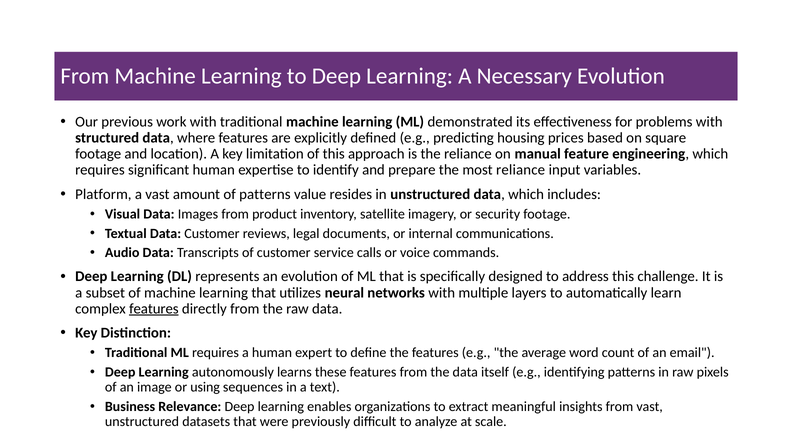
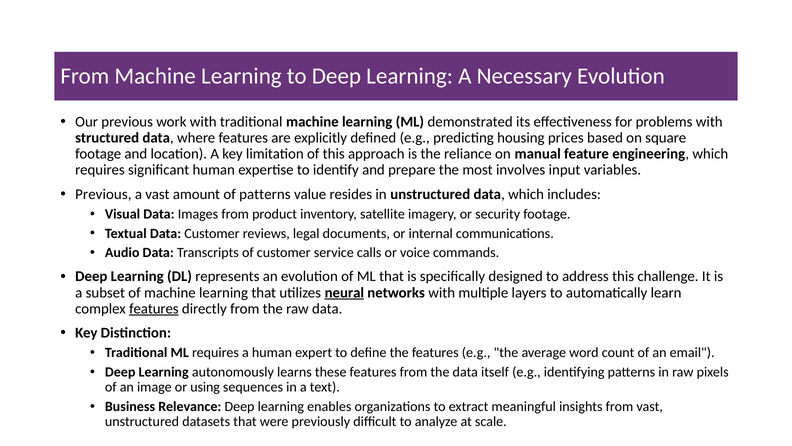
most reliance: reliance -> involves
Platform at (103, 194): Platform -> Previous
neural underline: none -> present
